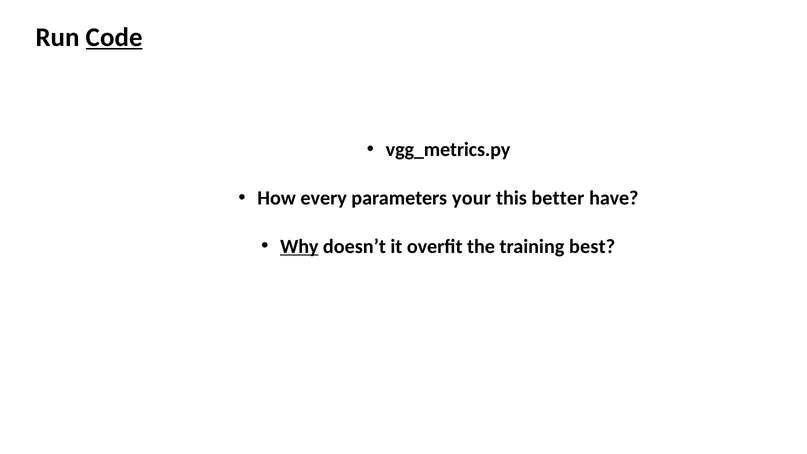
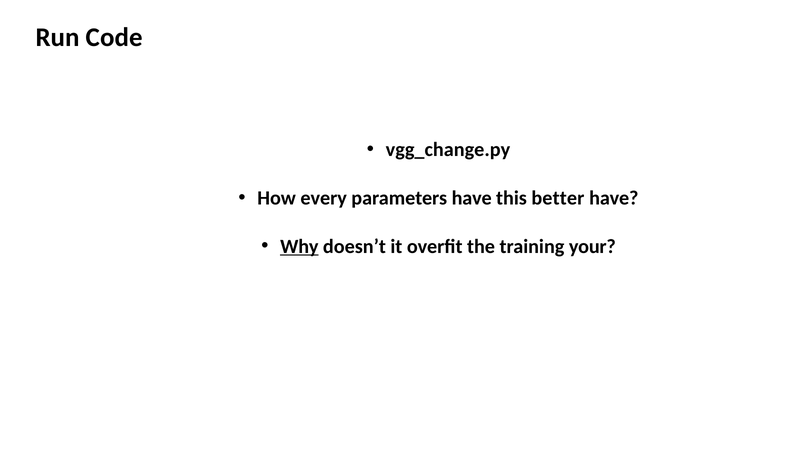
Code underline: present -> none
vgg_metrics.py: vgg_metrics.py -> vgg_change.py
parameters your: your -> have
best: best -> your
